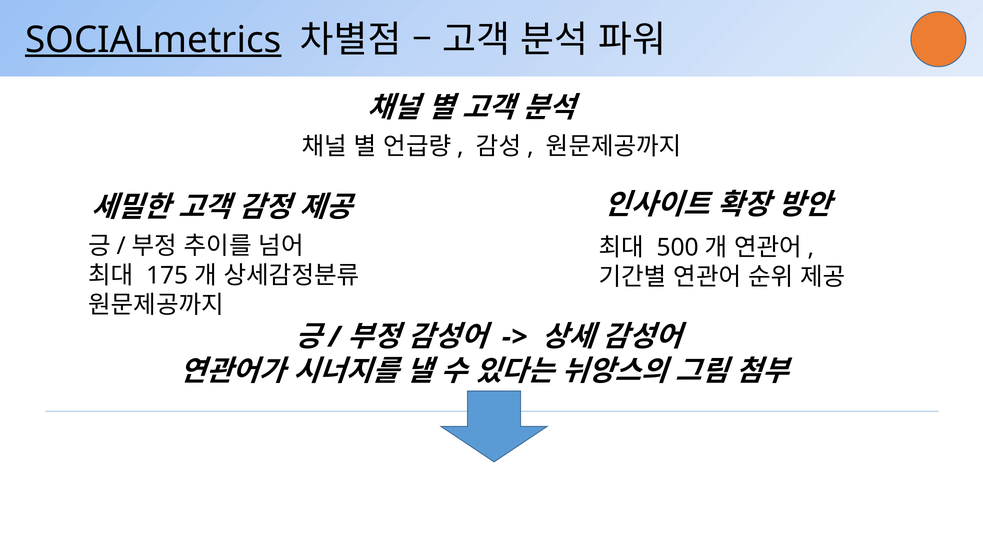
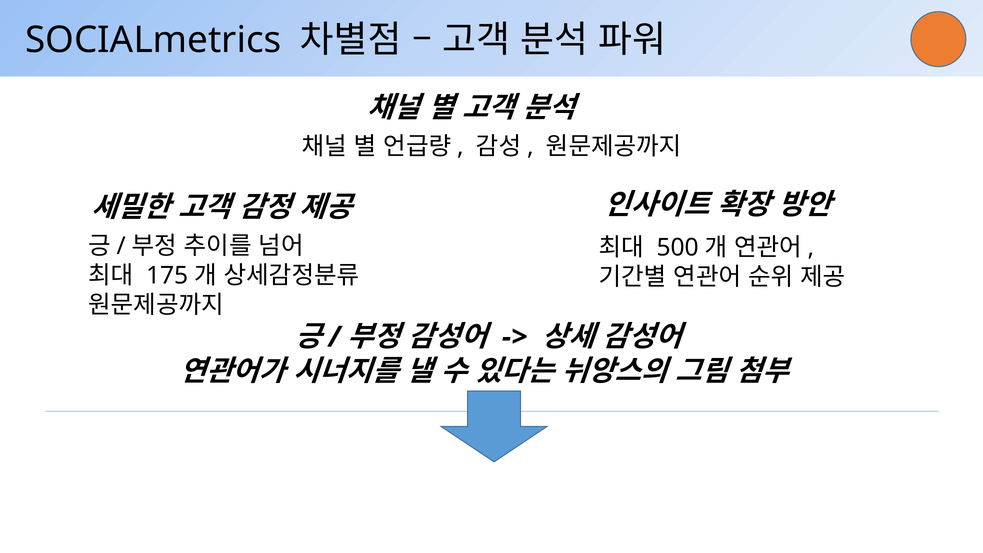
SOCIALmetrics underline: present -> none
